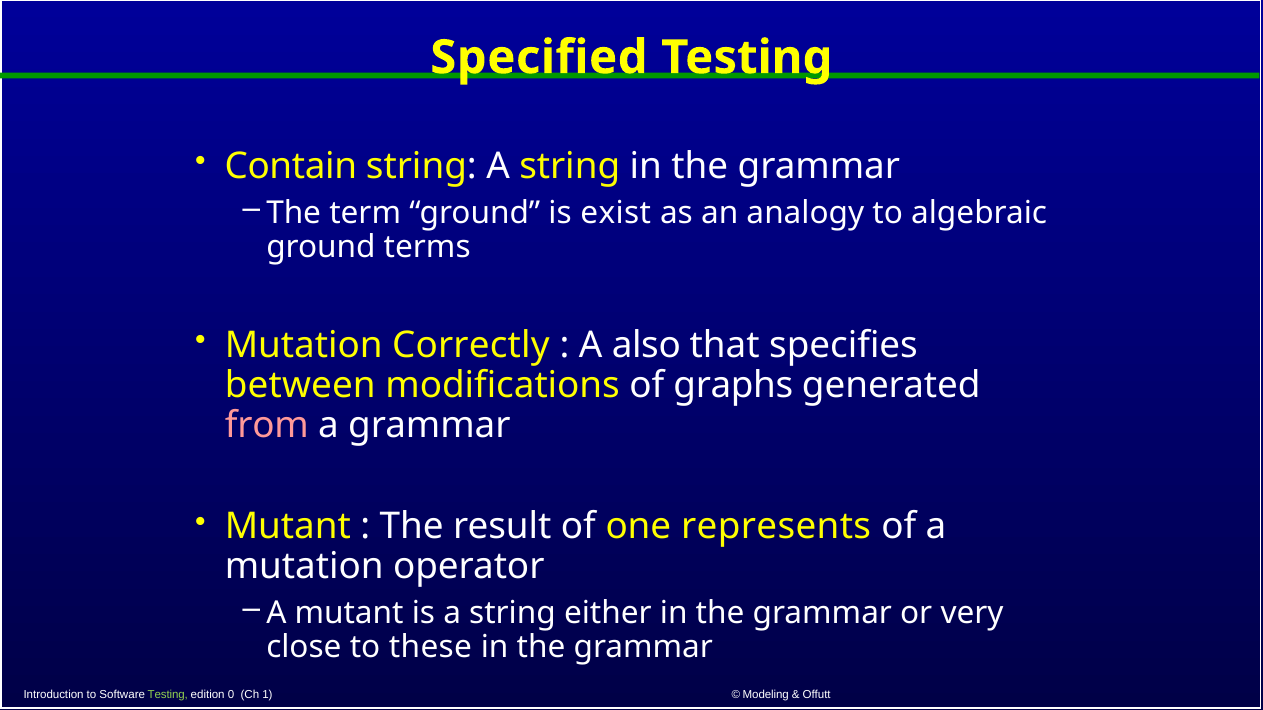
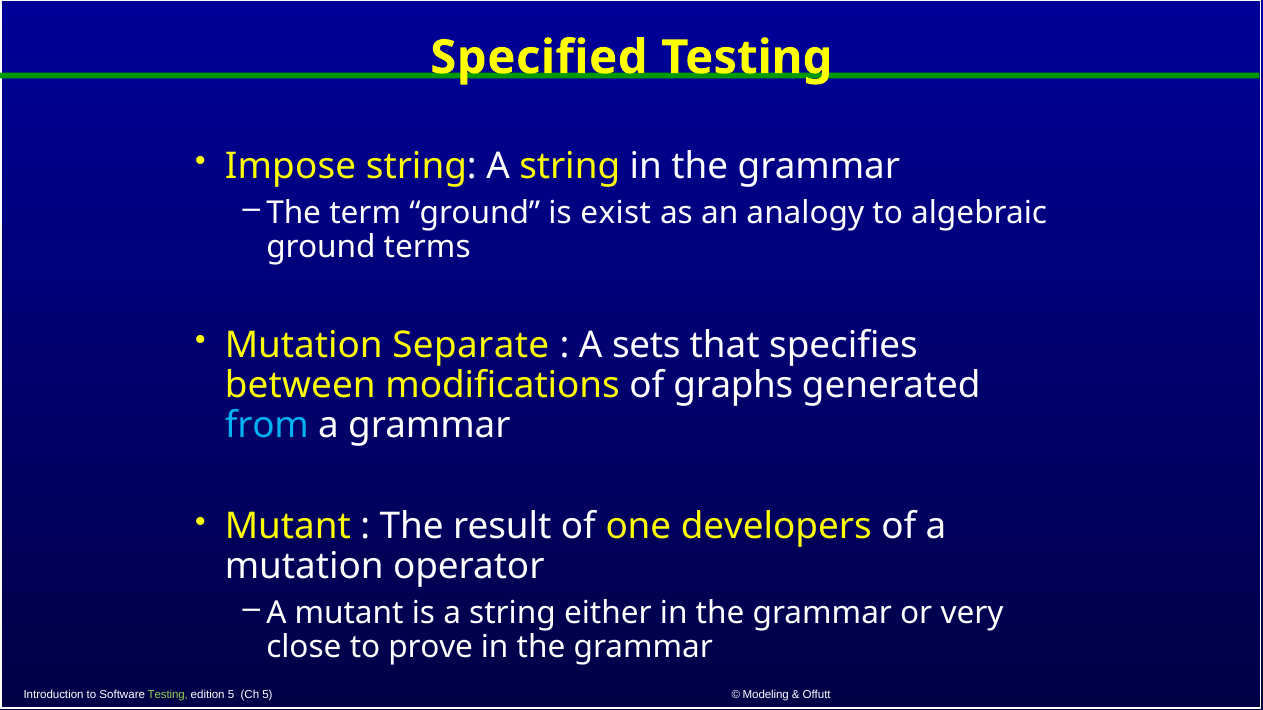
Contain: Contain -> Impose
Correctly: Correctly -> Separate
also: also -> sets
from colour: pink -> light blue
represents: represents -> developers
these: these -> prove
edition 0: 0 -> 5
Ch 1: 1 -> 5
